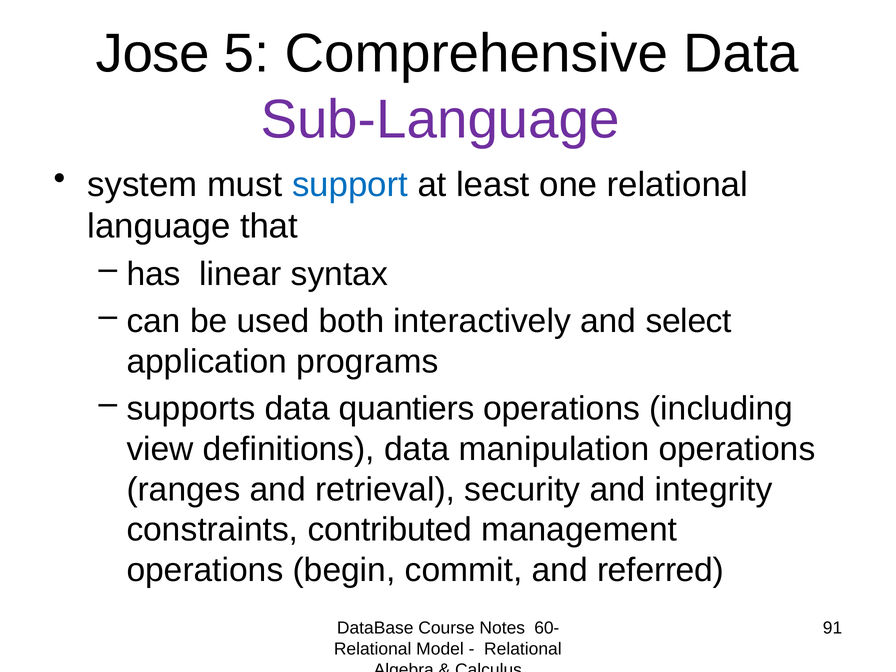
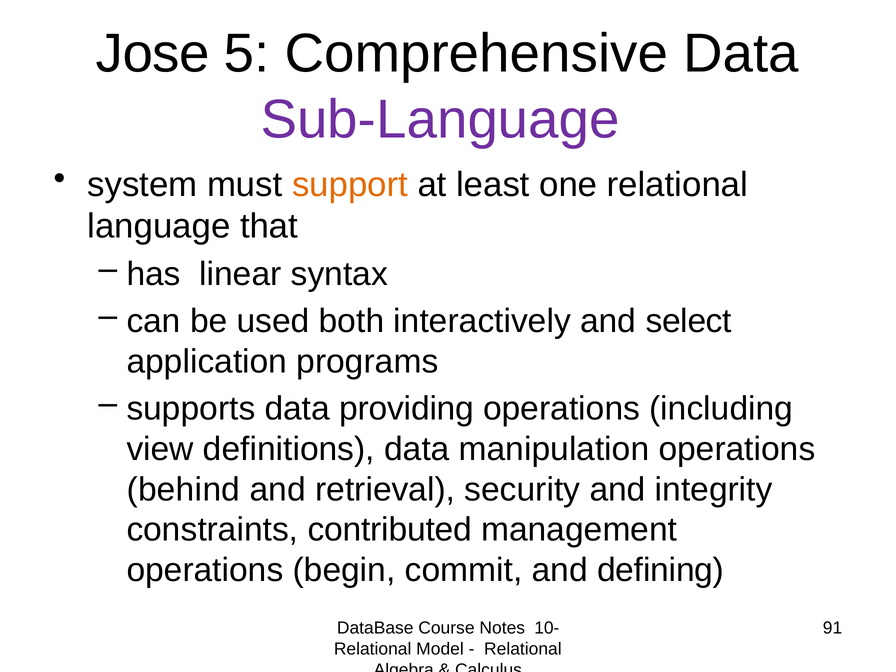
support colour: blue -> orange
quantiers: quantiers -> providing
ranges: ranges -> behind
referred: referred -> defining
60-: 60- -> 10-
